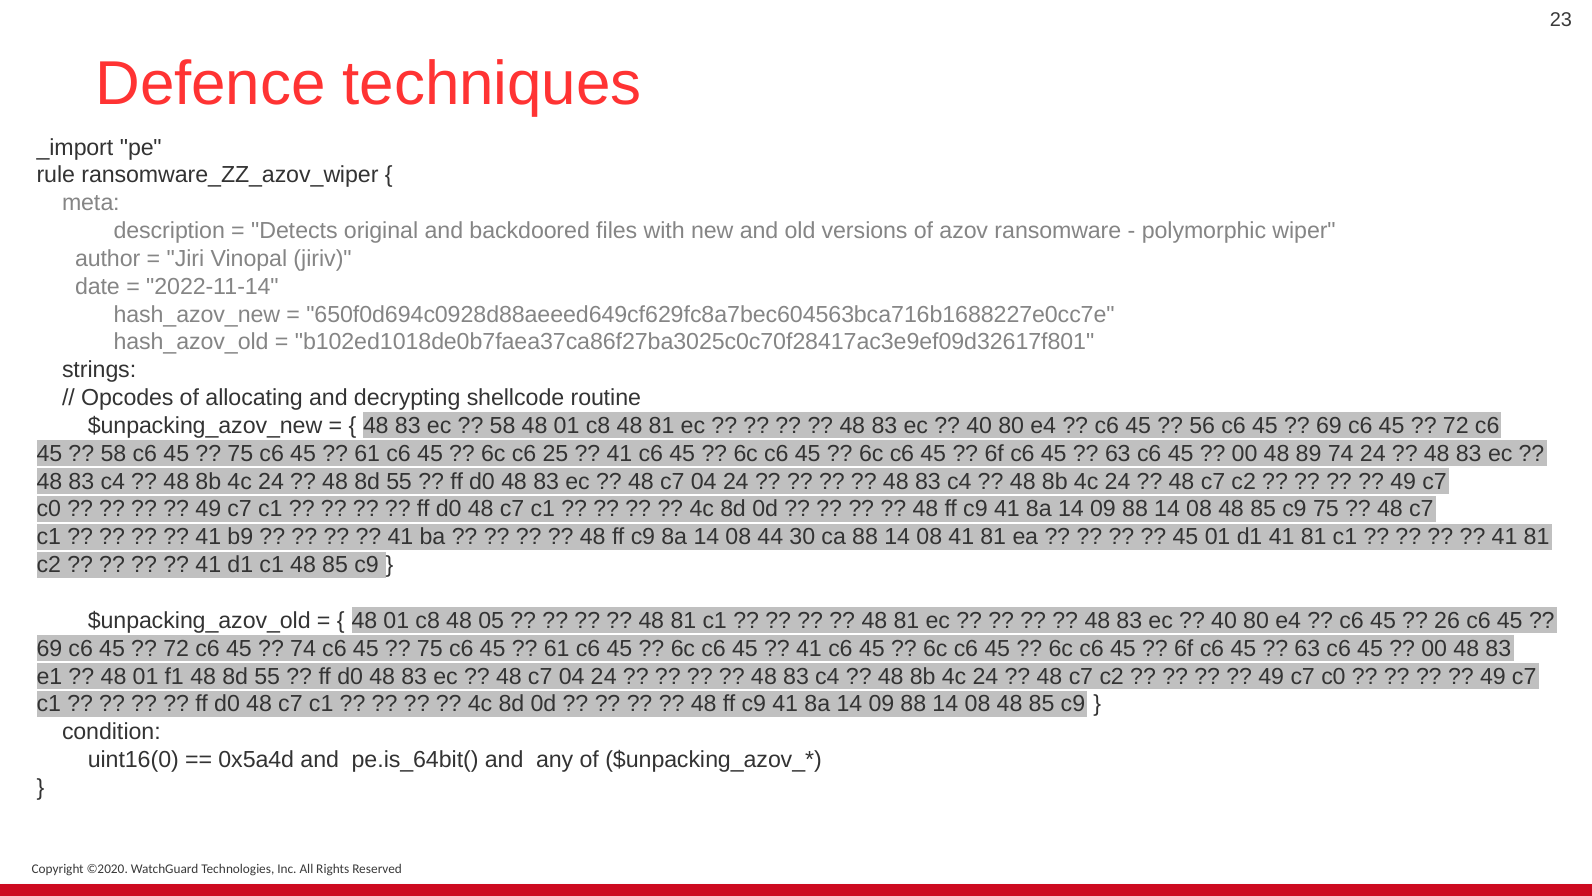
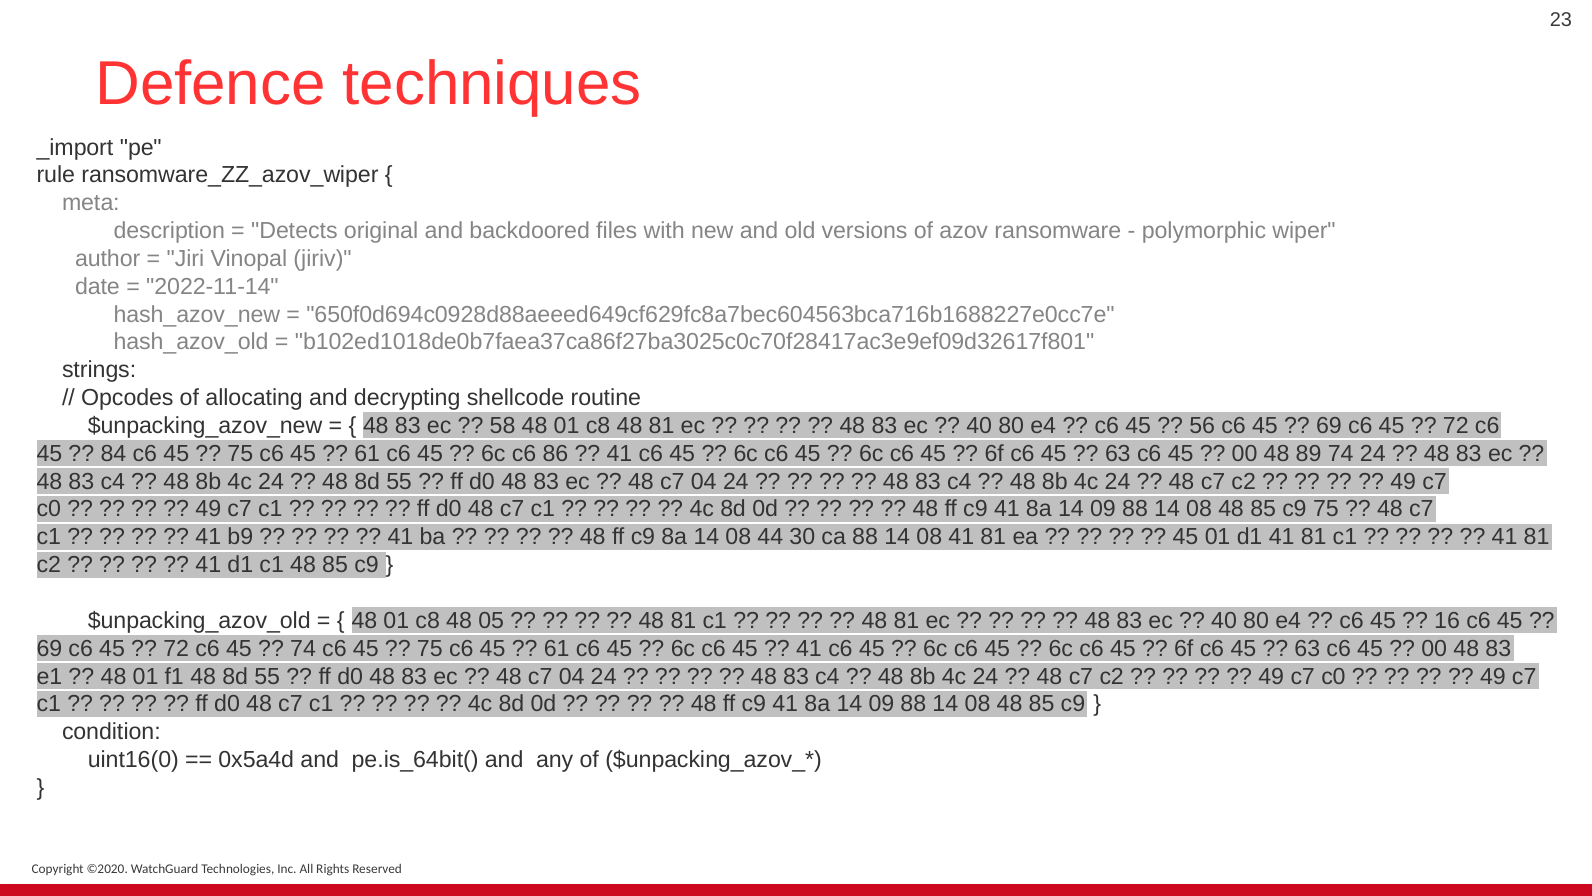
58 at (113, 453): 58 -> 84
25: 25 -> 86
26: 26 -> 16
